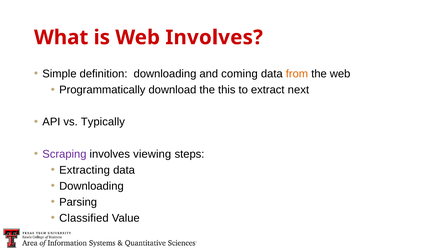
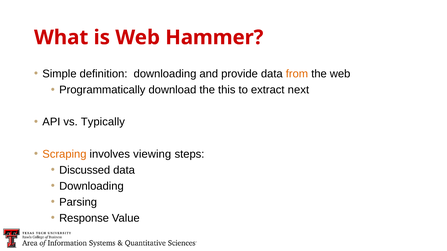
Web Involves: Involves -> Hammer
coming: coming -> provide
Scraping colour: purple -> orange
Extracting: Extracting -> Discussed
Classified: Classified -> Response
